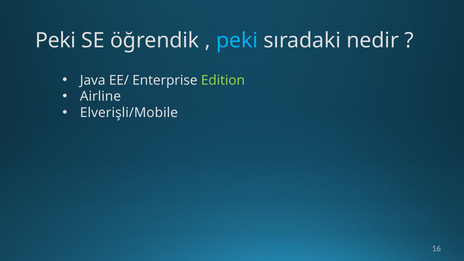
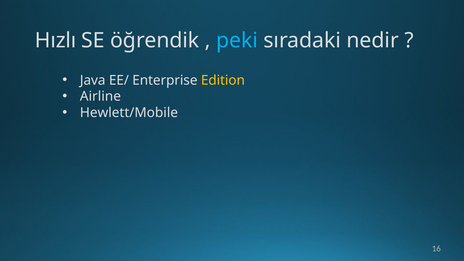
Peki at (56, 41): Peki -> Hızlı
Edition colour: light green -> yellow
Elverişli/Mobile: Elverişli/Mobile -> Hewlett/Mobile
